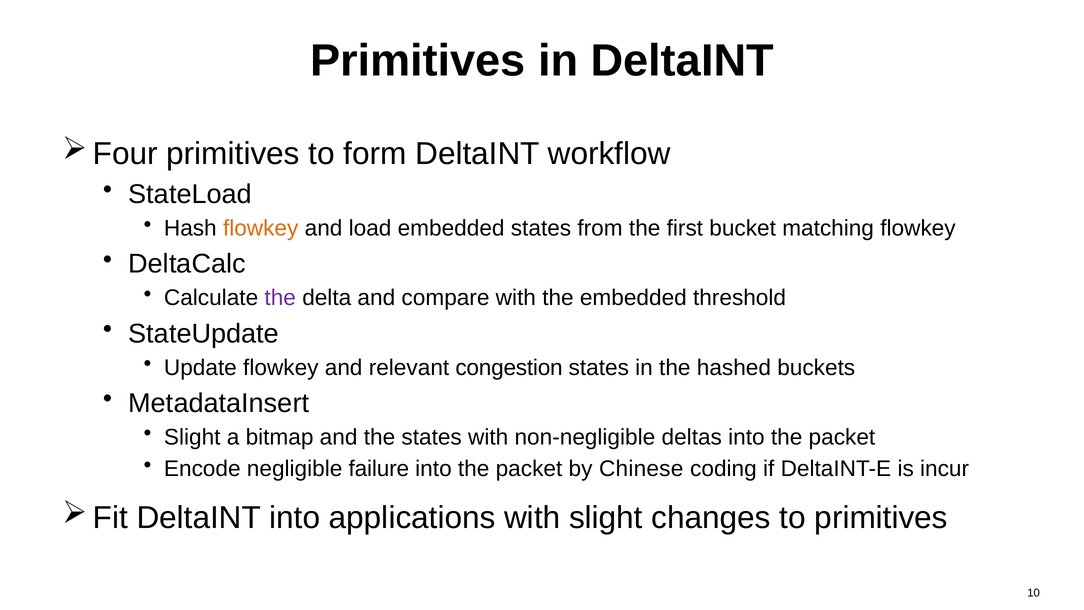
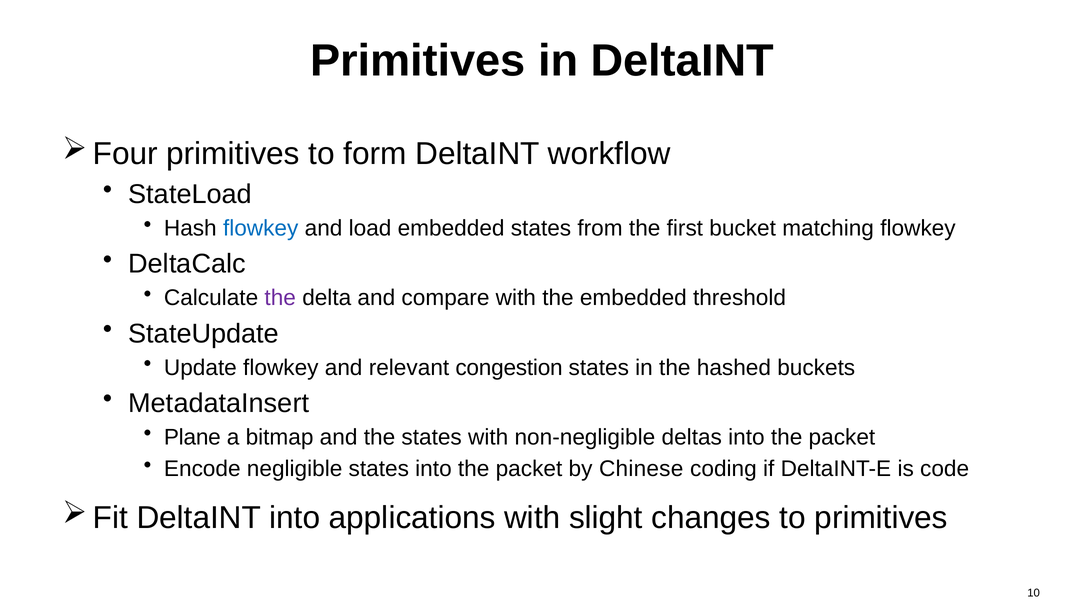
flowkey at (261, 228) colour: orange -> blue
Slight at (192, 437): Slight -> Plane
negligible failure: failure -> states
incur: incur -> code
